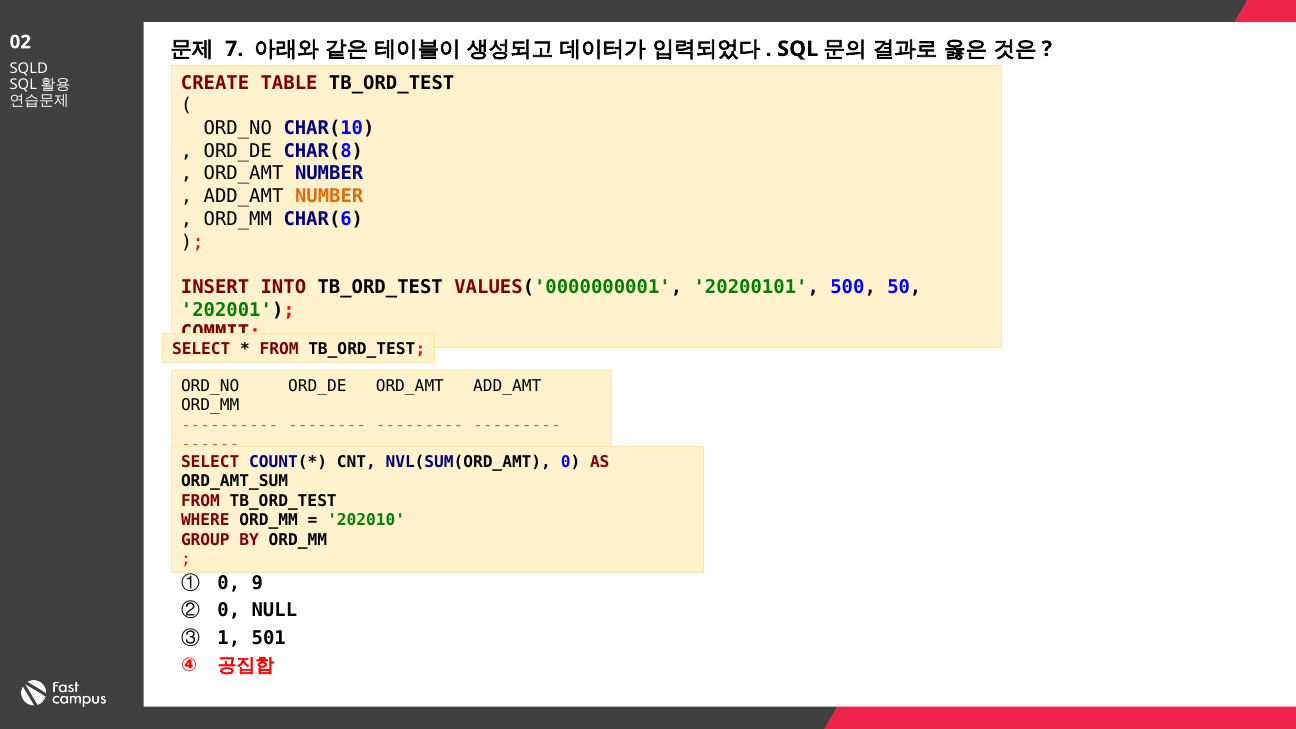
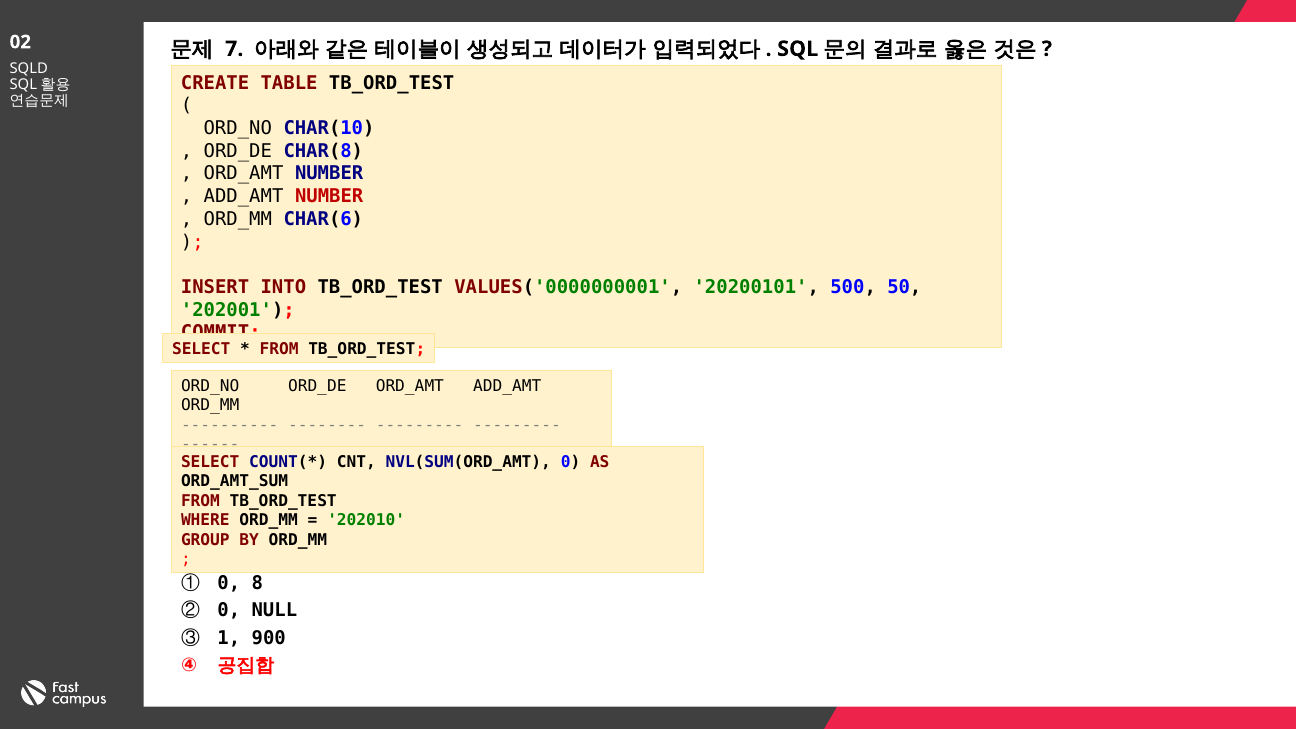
NUMBER at (329, 196) colour: orange -> red
9: 9 -> 8
501: 501 -> 900
